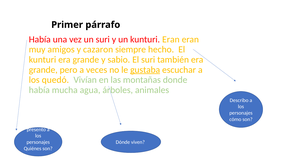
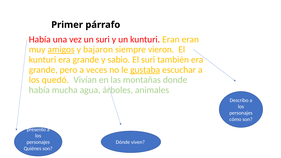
amigos underline: none -> present
cazaron: cazaron -> bajaron
hecho: hecho -> vieron
